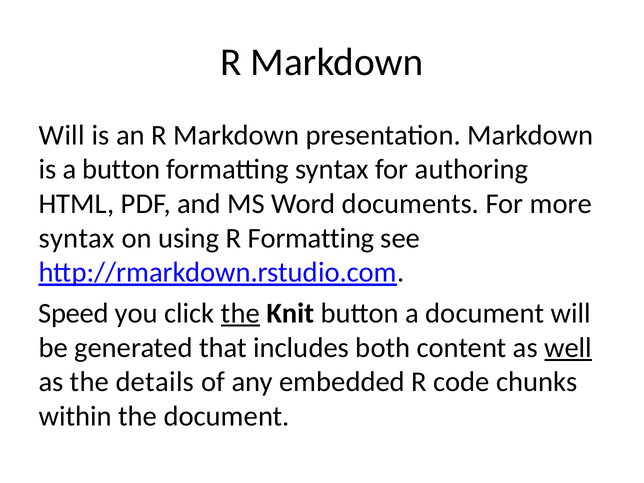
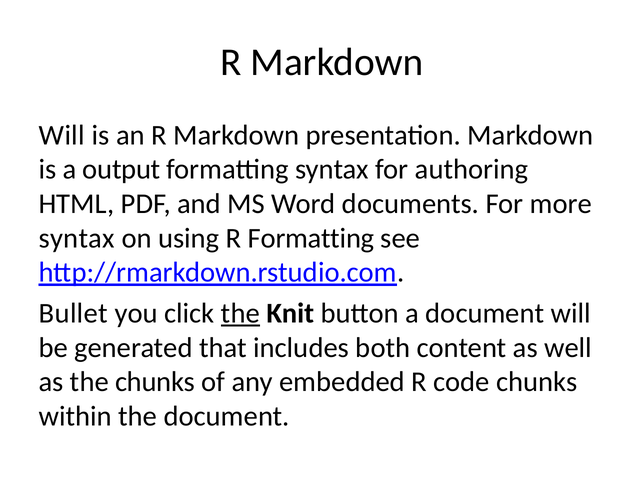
a button: button -> output
Speed: Speed -> Bullet
well underline: present -> none
the details: details -> chunks
